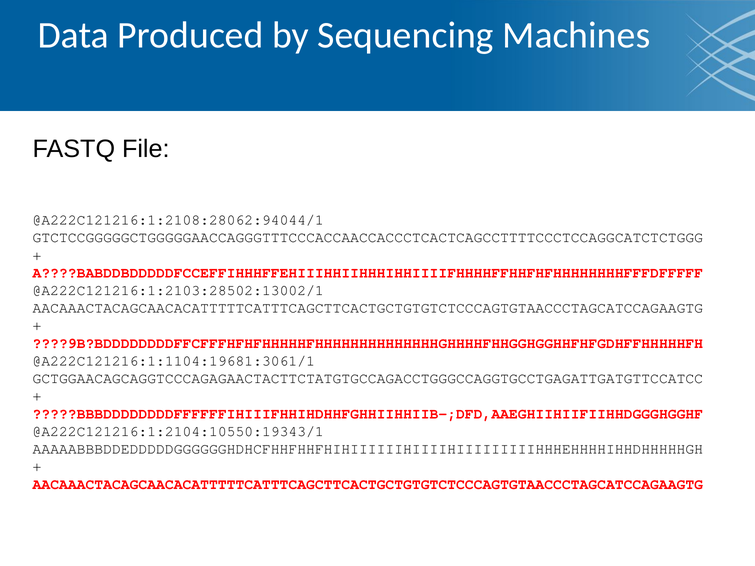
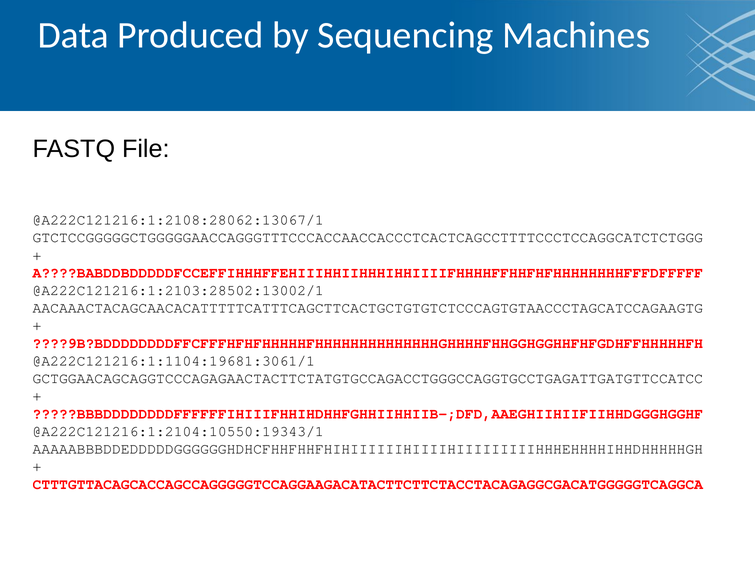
@A222C121216:1:2108:28062:94044/1: @A222C121216:1:2108:28062:94044/1 -> @A222C121216:1:2108:28062:13067/1
AACAAACTACAGCAACACATTTTTCATTTCAGCTTCACTGCTGTGTCTCCCAGTGTAACCCTAGCATCCAGAAGTG at (368, 484): AACAAACTACAGCAACACATTTTTCATTTCAGCTTCACTGCTGTGTCTCCCAGTGTAACCCTAGCATCCAGAAGTG -> CTTTGTTACAGCACCAGCCAGGGGGTCCAGGAAGACATACTTCTTCTACCTACAGAGGCGACATGGGGGTCAGGCA
